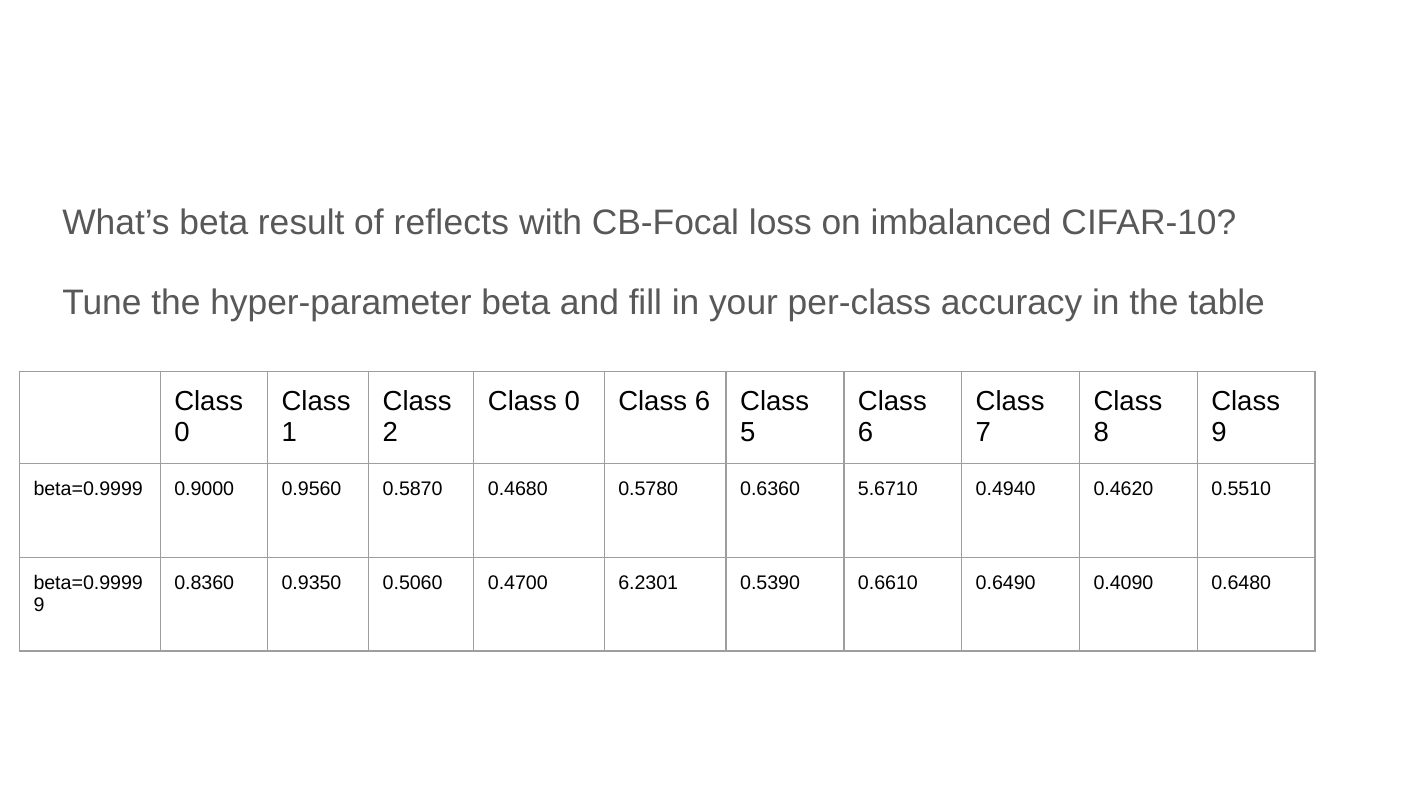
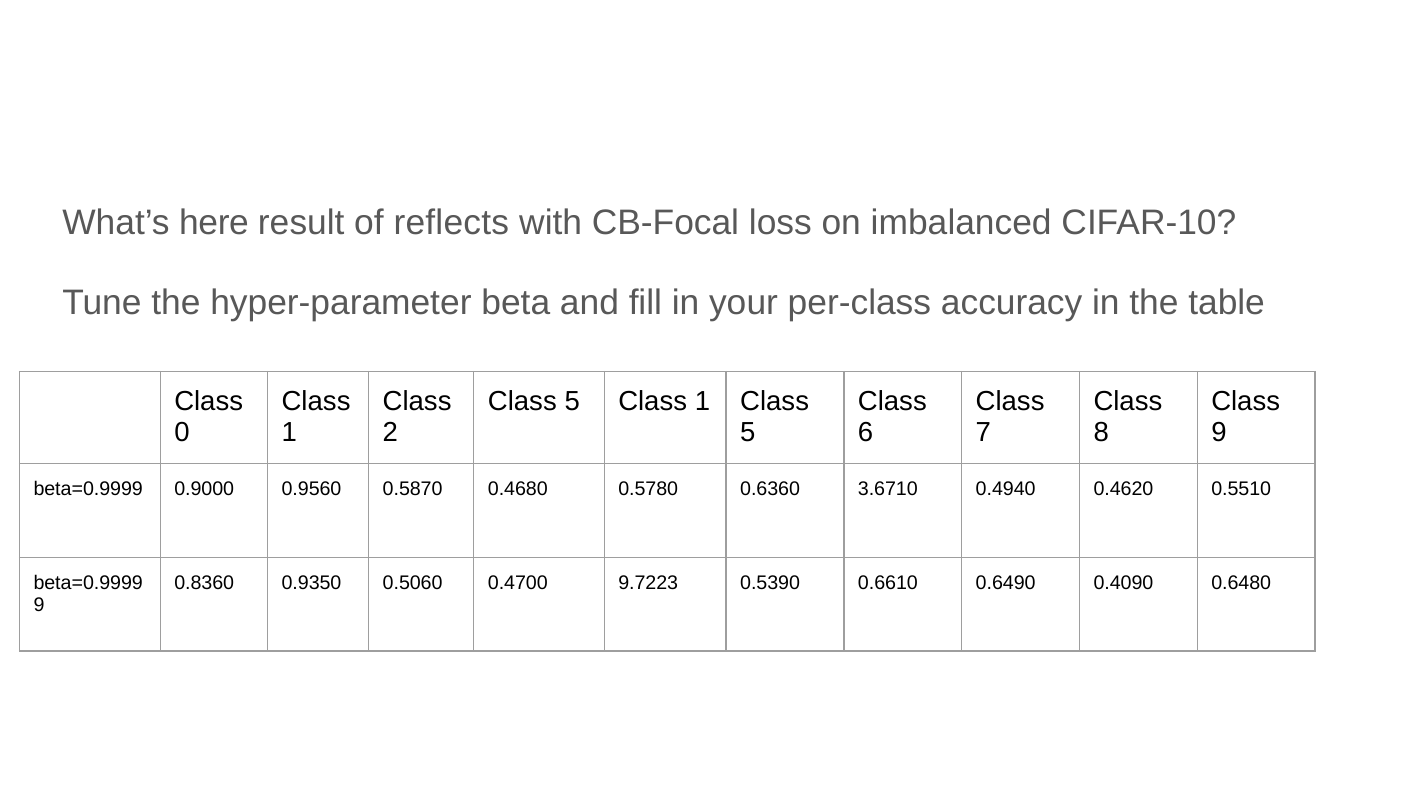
What’s beta: beta -> here
0 at (572, 402): 0 -> 5
6 at (702, 402): 6 -> 1
5.6710: 5.6710 -> 3.6710
6.2301: 6.2301 -> 9.7223
